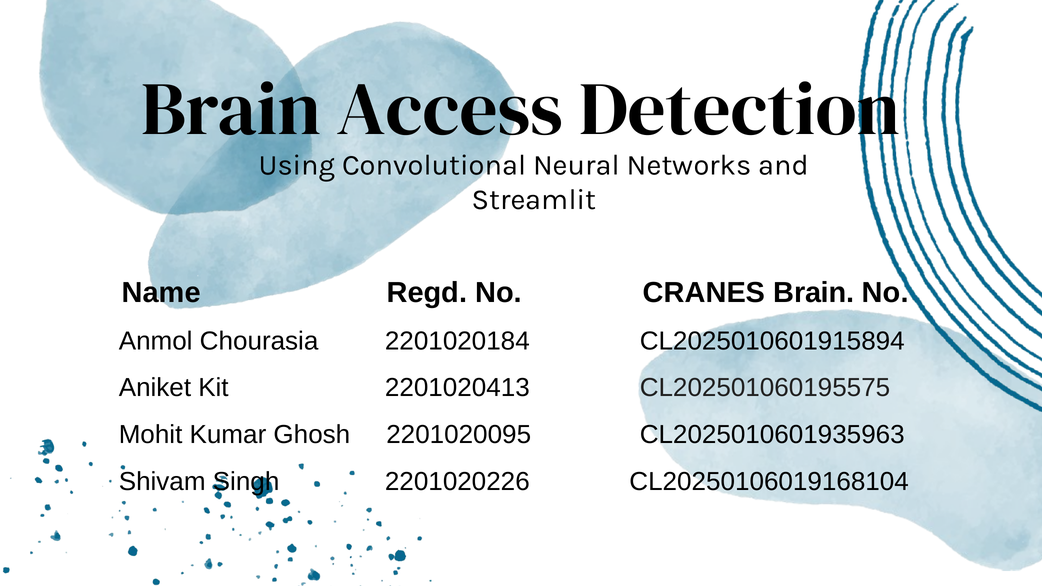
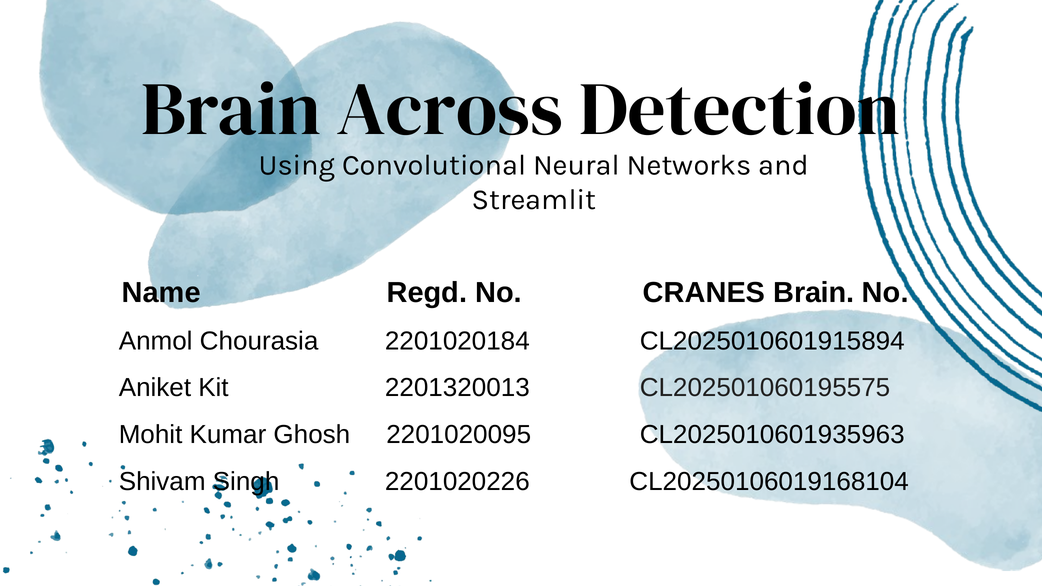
Access: Access -> Across
2201020413: 2201020413 -> 2201320013
